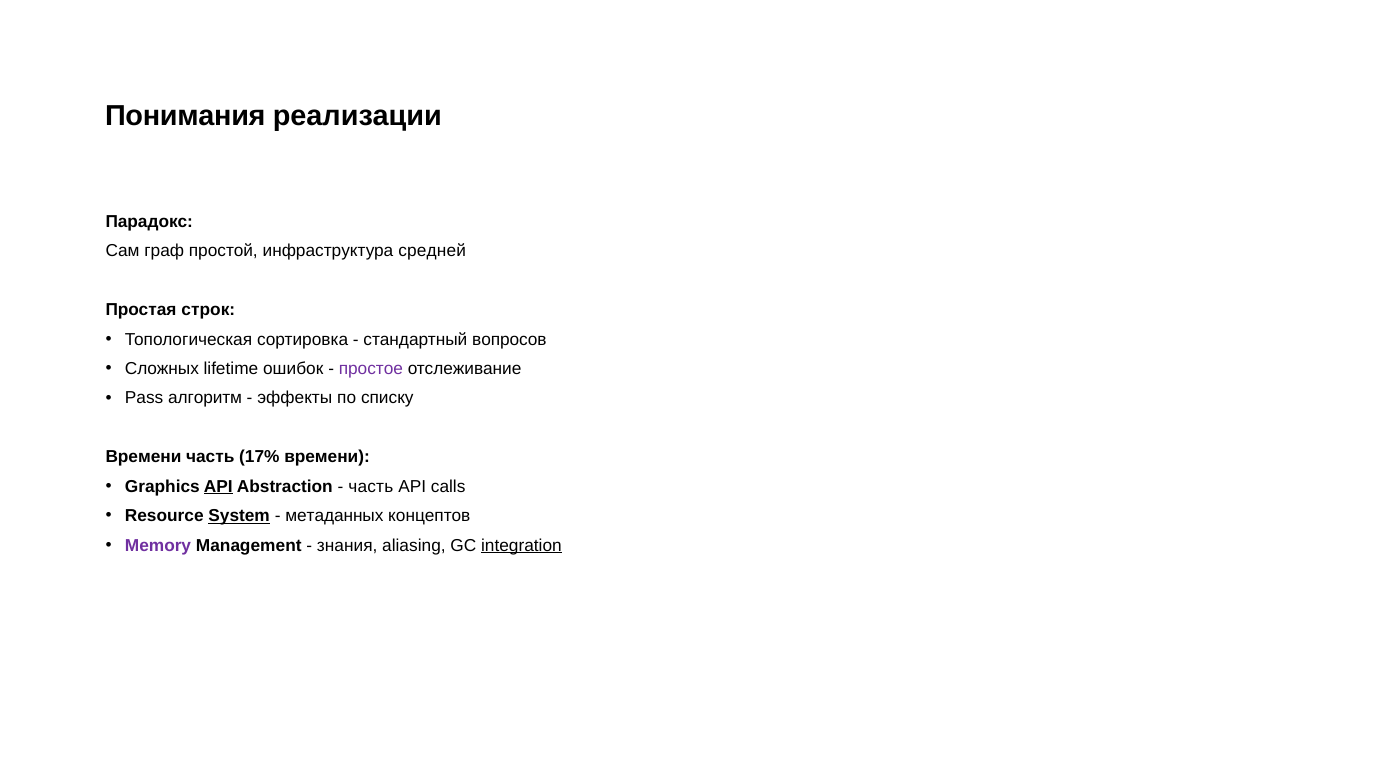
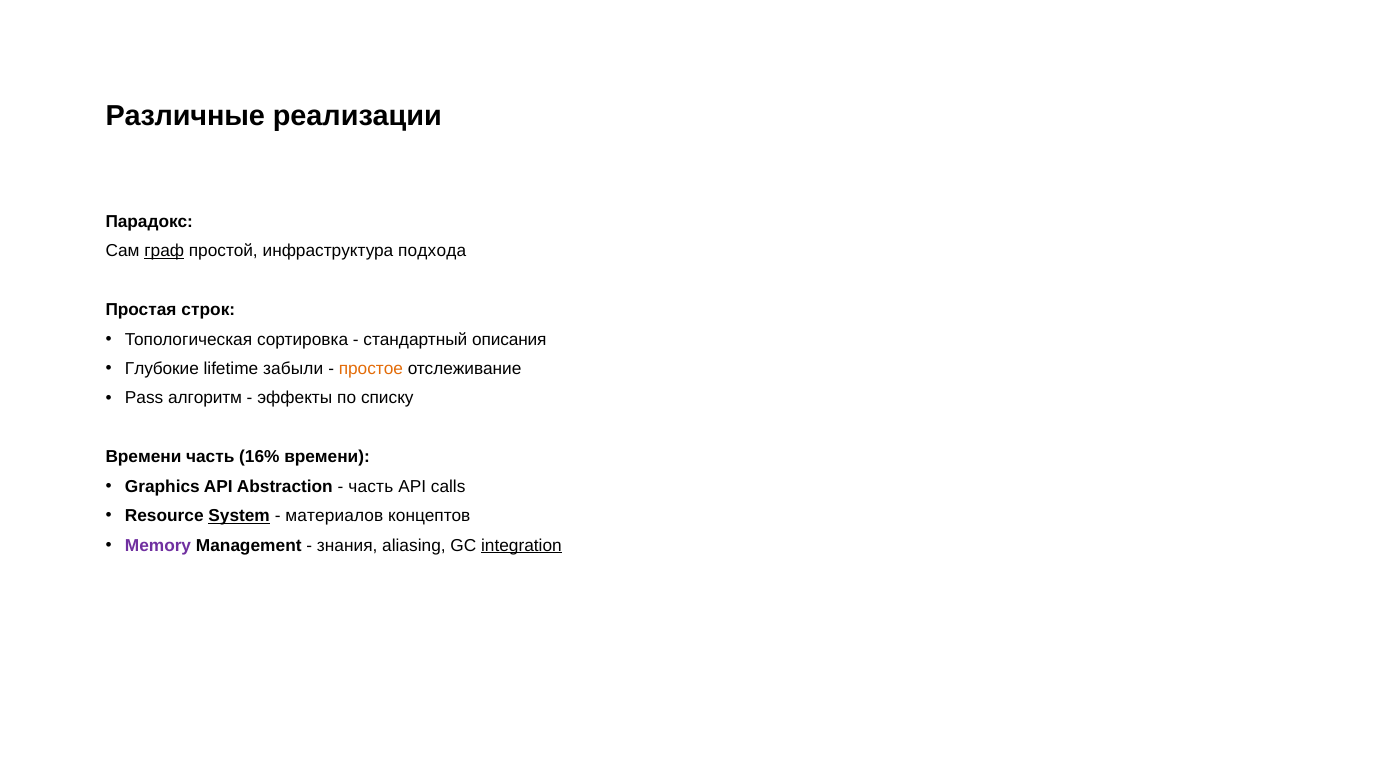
Понимания: Понимания -> Различные
граф underline: none -> present
средней: средней -> подхода
вопросов: вопросов -> описания
Сложных: Сложных -> Глубокие
ошибок: ошибок -> забыли
простое colour: purple -> orange
17%: 17% -> 16%
API at (218, 487) underline: present -> none
метаданных: метаданных -> материалов
